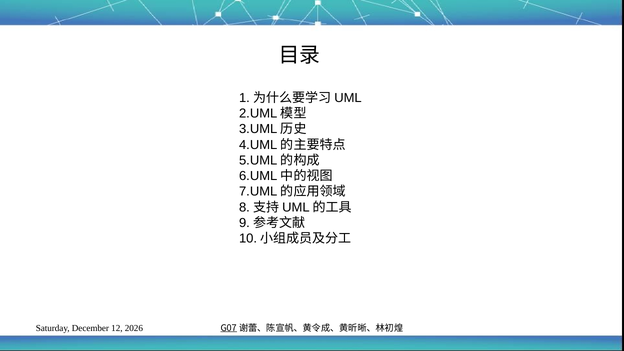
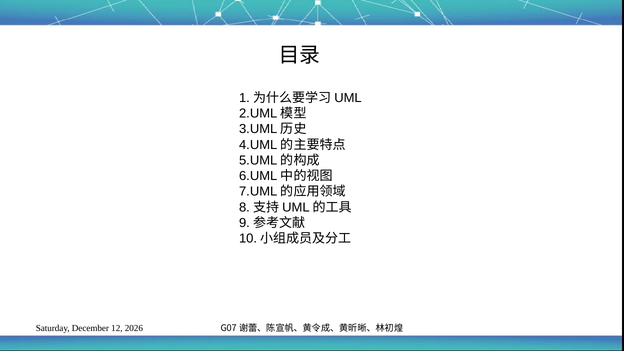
G07 underline: present -> none
